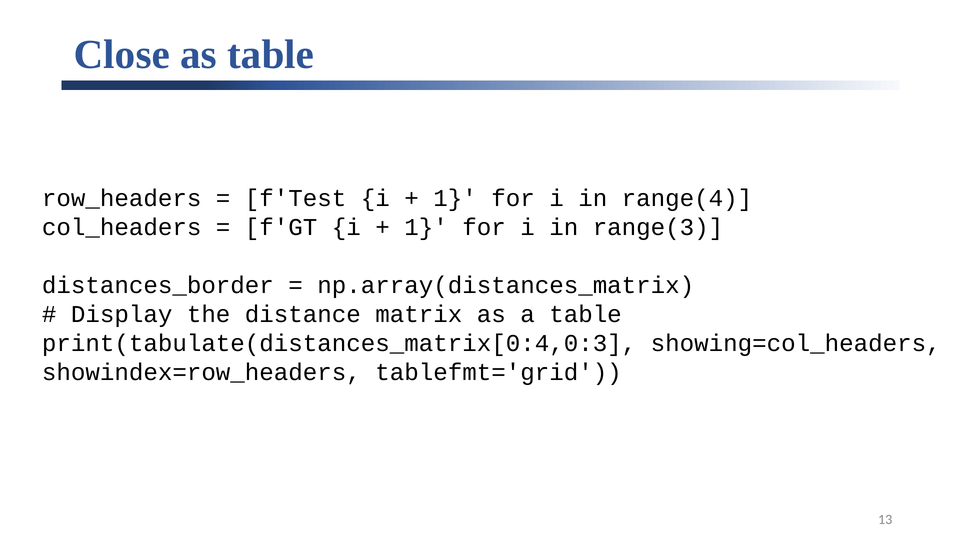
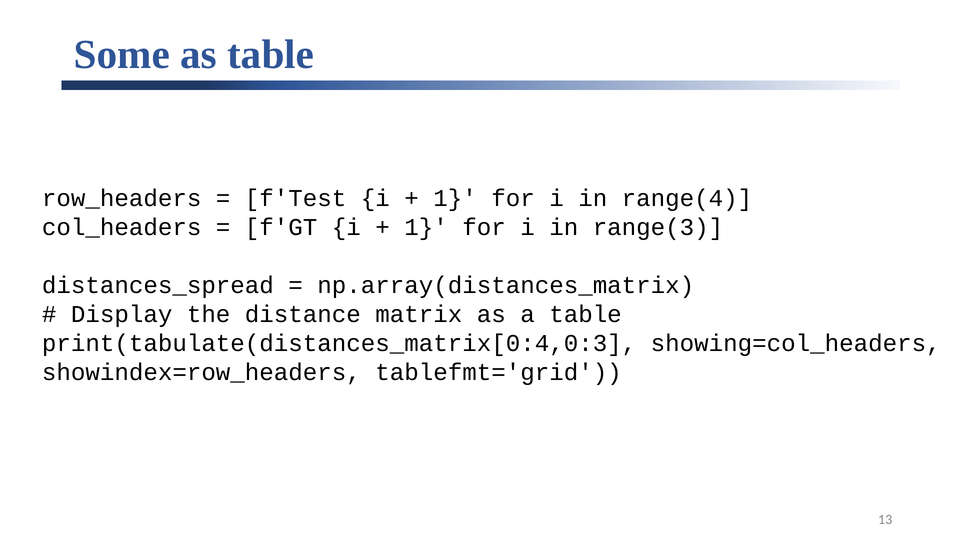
Close: Close -> Some
distances_border: distances_border -> distances_spread
